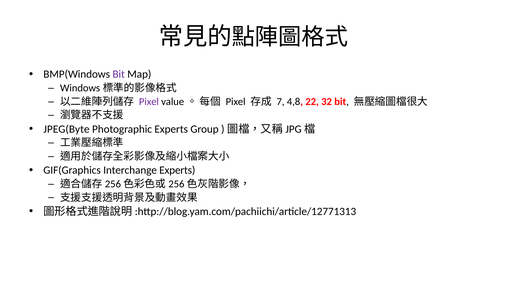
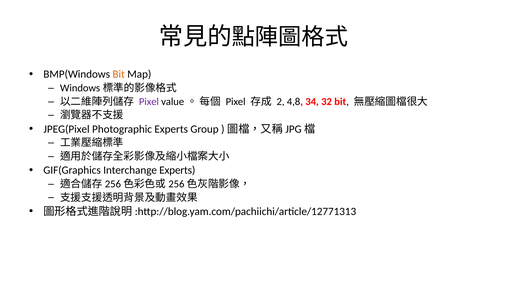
Bit at (119, 74) colour: purple -> orange
7: 7 -> 2
22: 22 -> 34
JPEG(Byte: JPEG(Byte -> JPEG(Pixel
